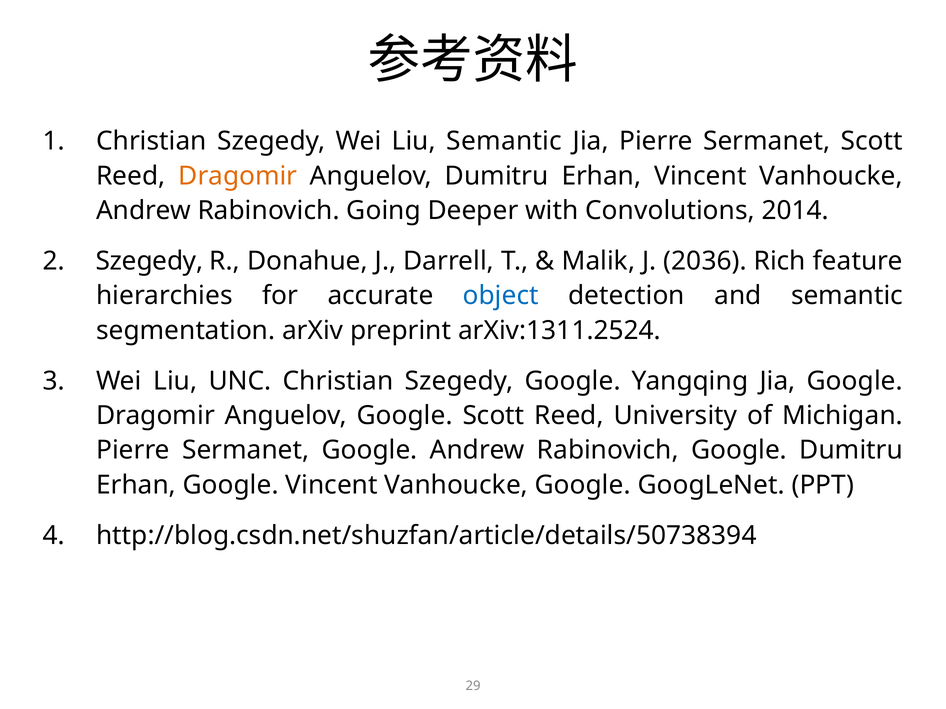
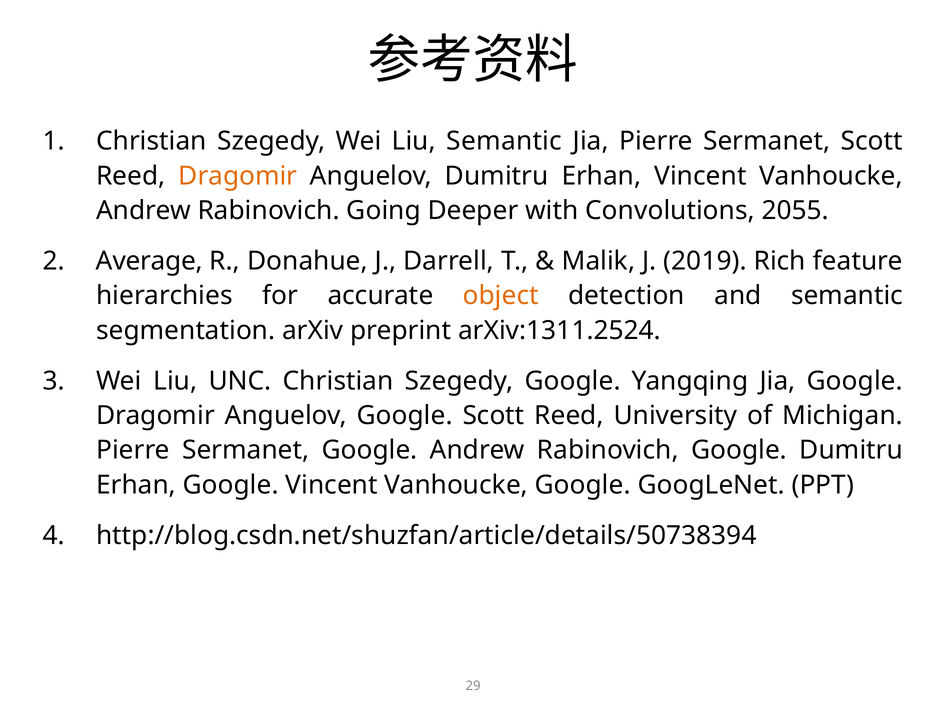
2014: 2014 -> 2055
Szegedy at (149, 261): Szegedy -> Average
2036: 2036 -> 2019
object colour: blue -> orange
